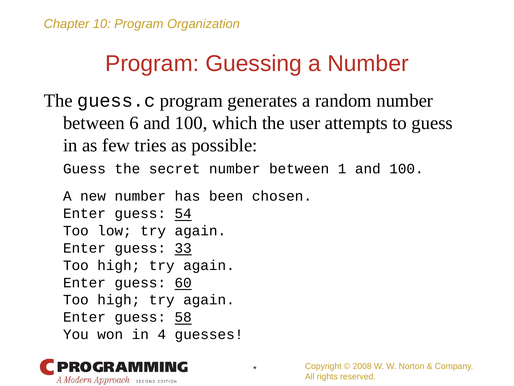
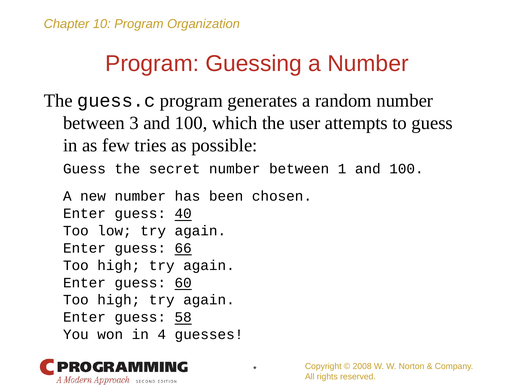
6: 6 -> 3
54: 54 -> 40
33: 33 -> 66
